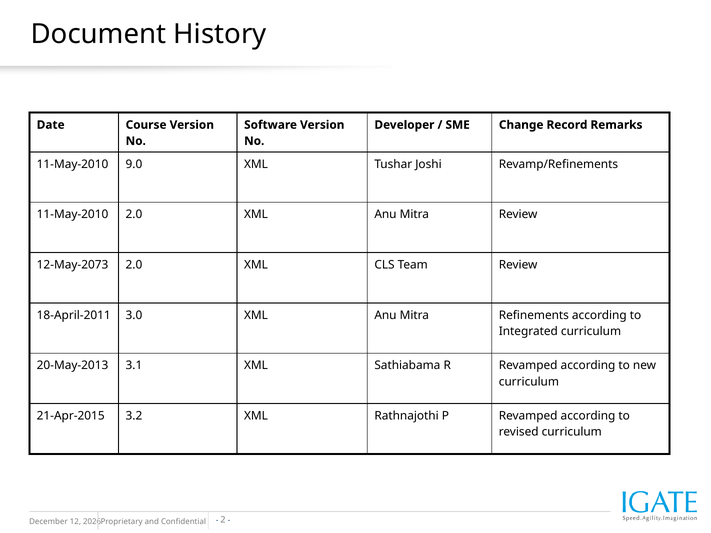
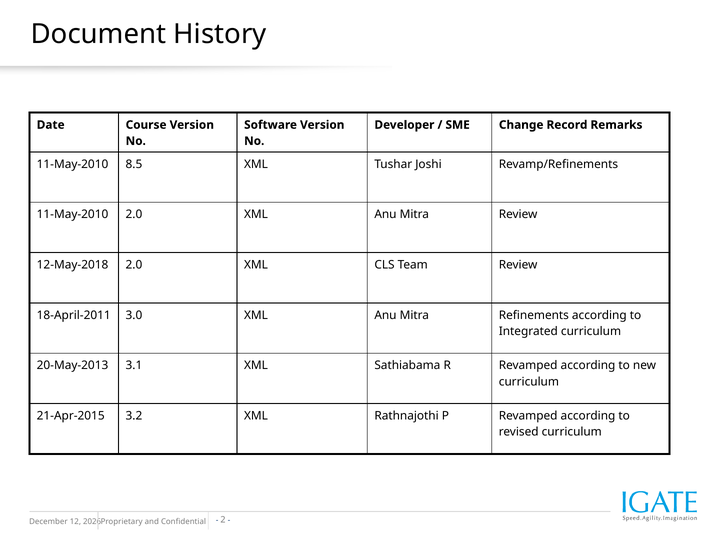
9.0: 9.0 -> 8.5
12-May-2073: 12-May-2073 -> 12-May-2018
